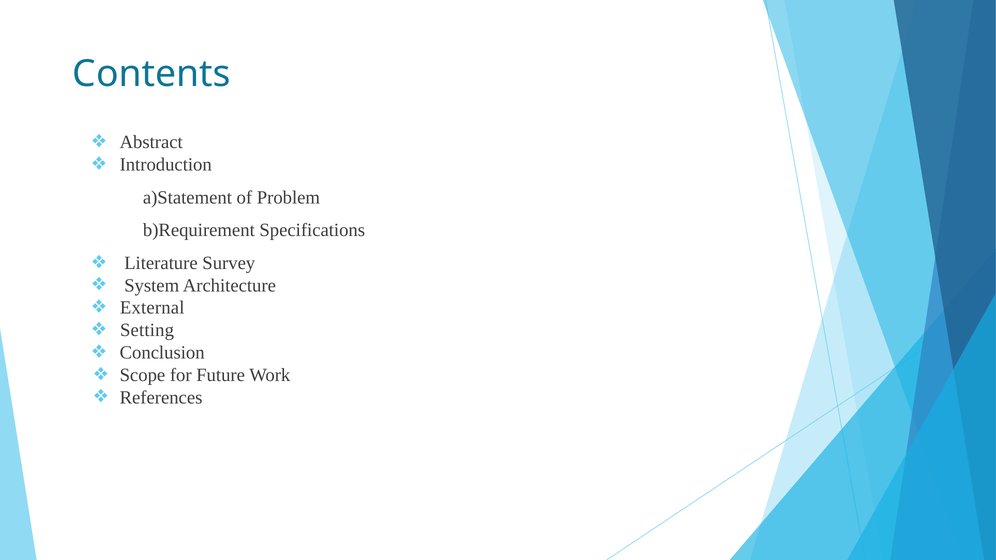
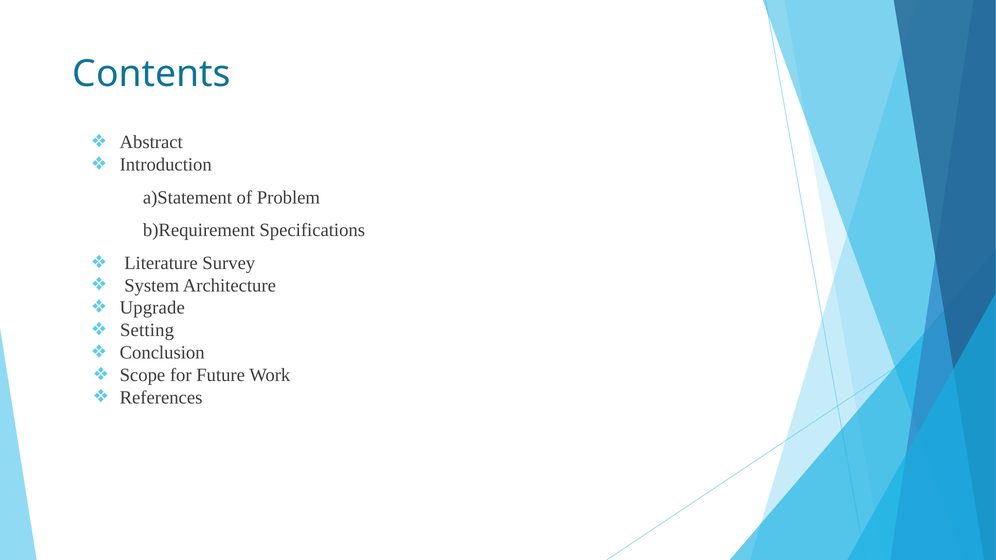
External: External -> Upgrade
